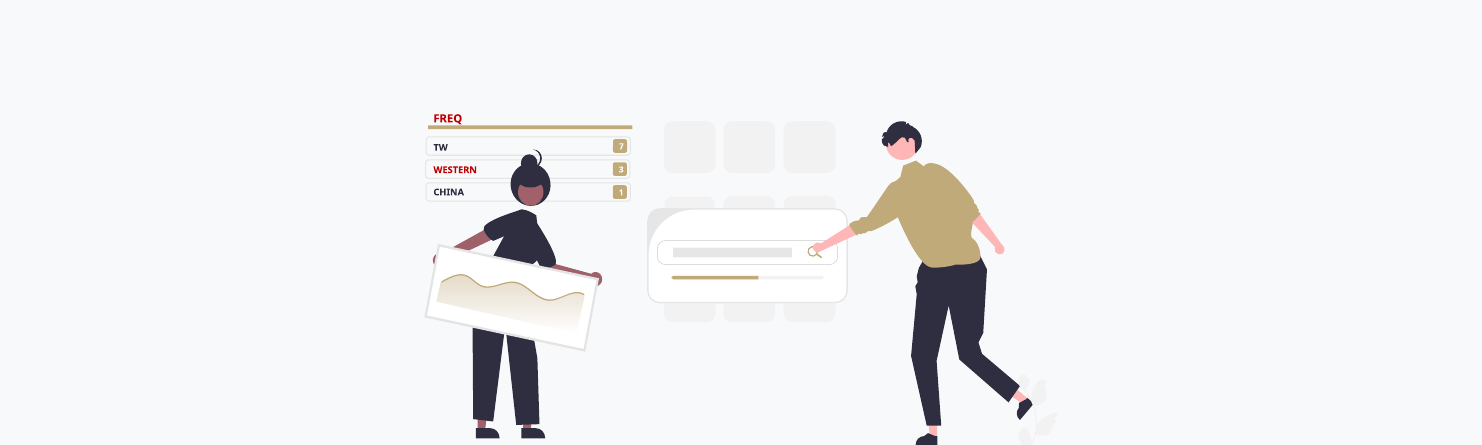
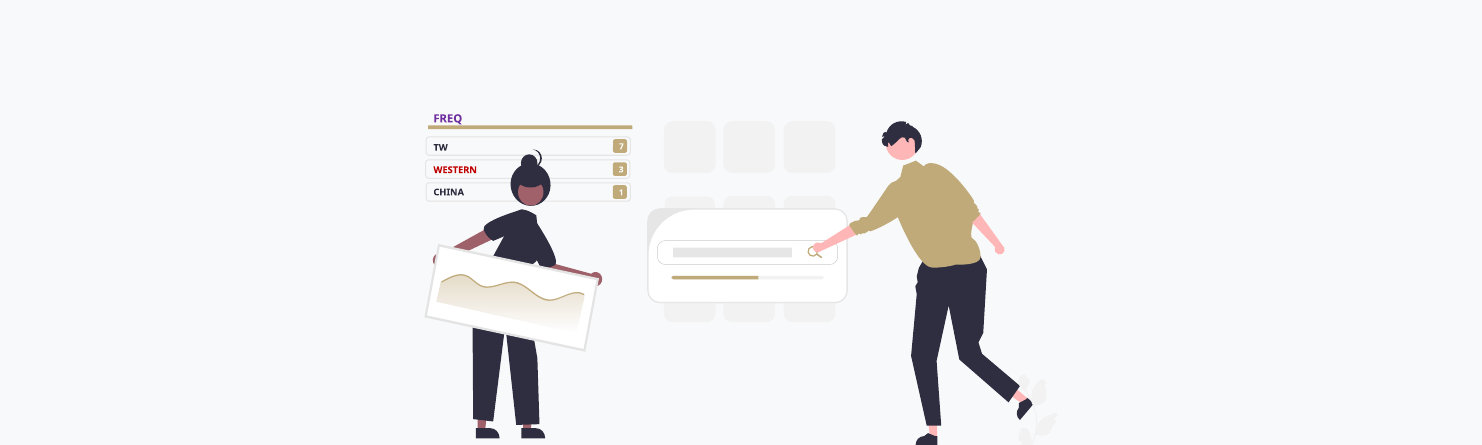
FREQ colour: red -> purple
